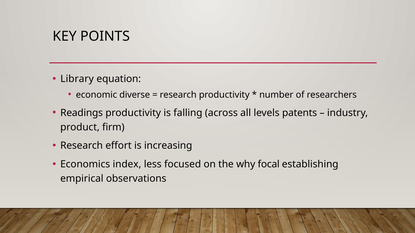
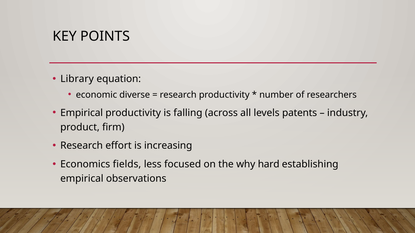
Readings at (82, 113): Readings -> Empirical
index: index -> fields
focal: focal -> hard
